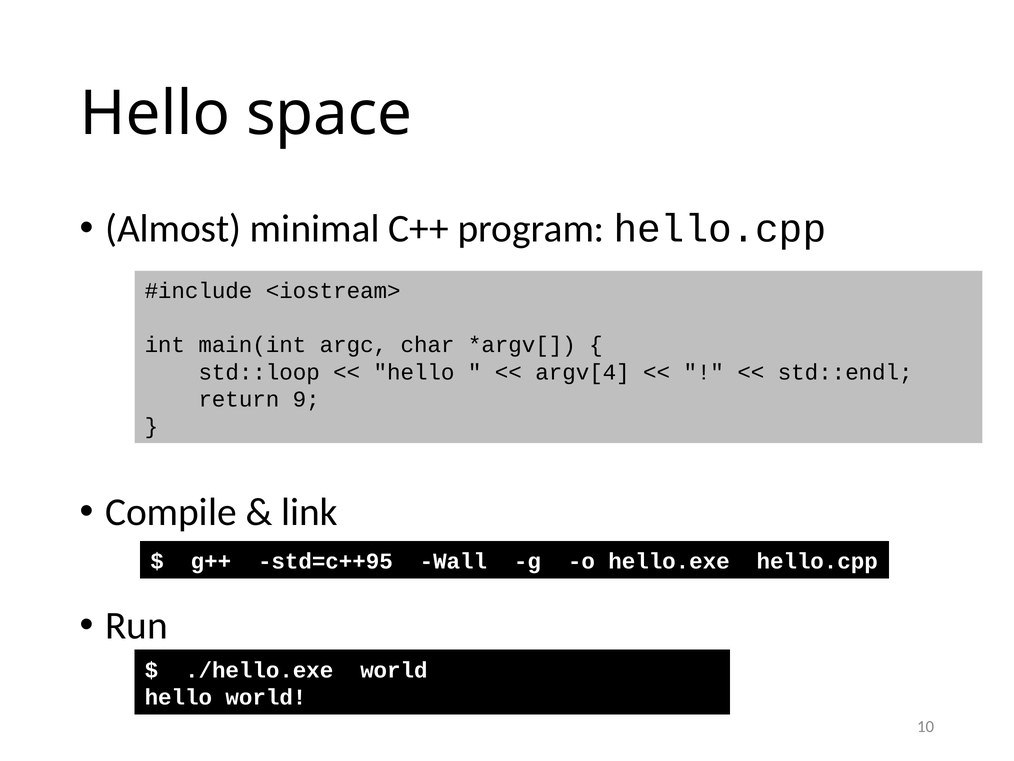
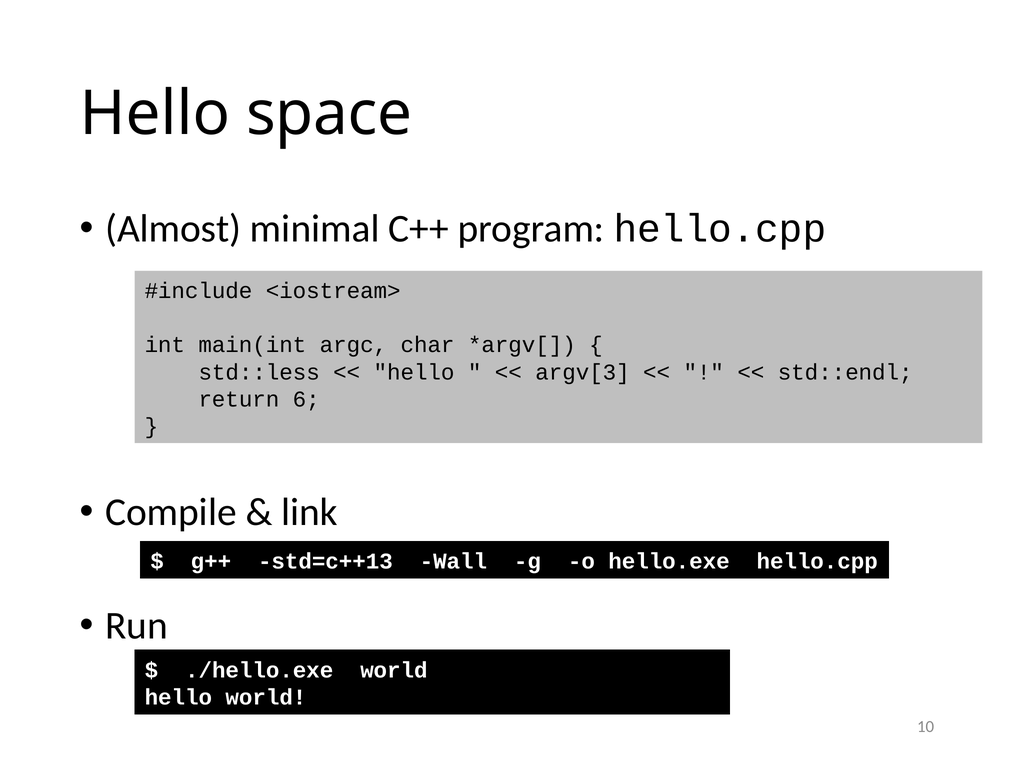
std::loop: std::loop -> std::less
argv[4: argv[4 -> argv[3
9: 9 -> 6
std=c++95: std=c++95 -> std=c++13
